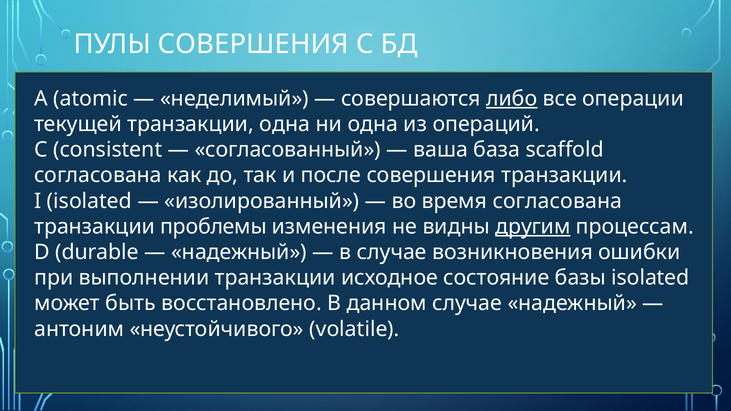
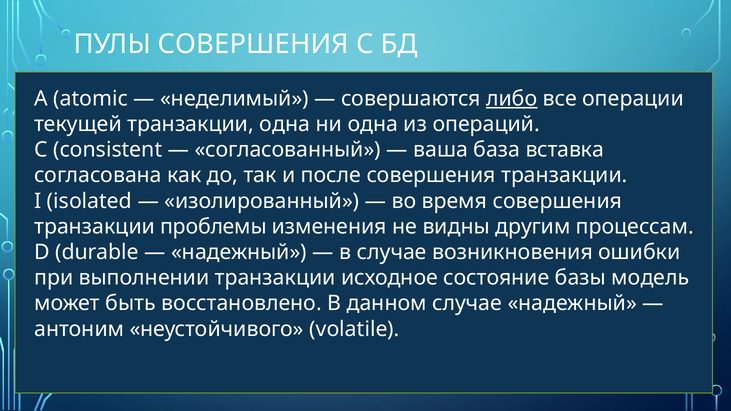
scaffold: scaffold -> вставка
время согласована: согласована -> совершения
другим underline: present -> none
базы isolated: isolated -> модель
